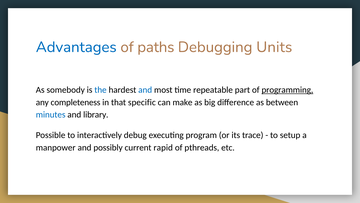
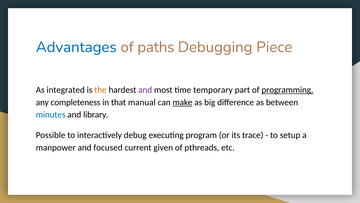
Units: Units -> Piece
somebody: somebody -> integrated
the colour: blue -> orange
and at (145, 90) colour: blue -> purple
repeatable: repeatable -> temporary
specific: specific -> manual
make underline: none -> present
possibly: possibly -> focused
rapid: rapid -> given
